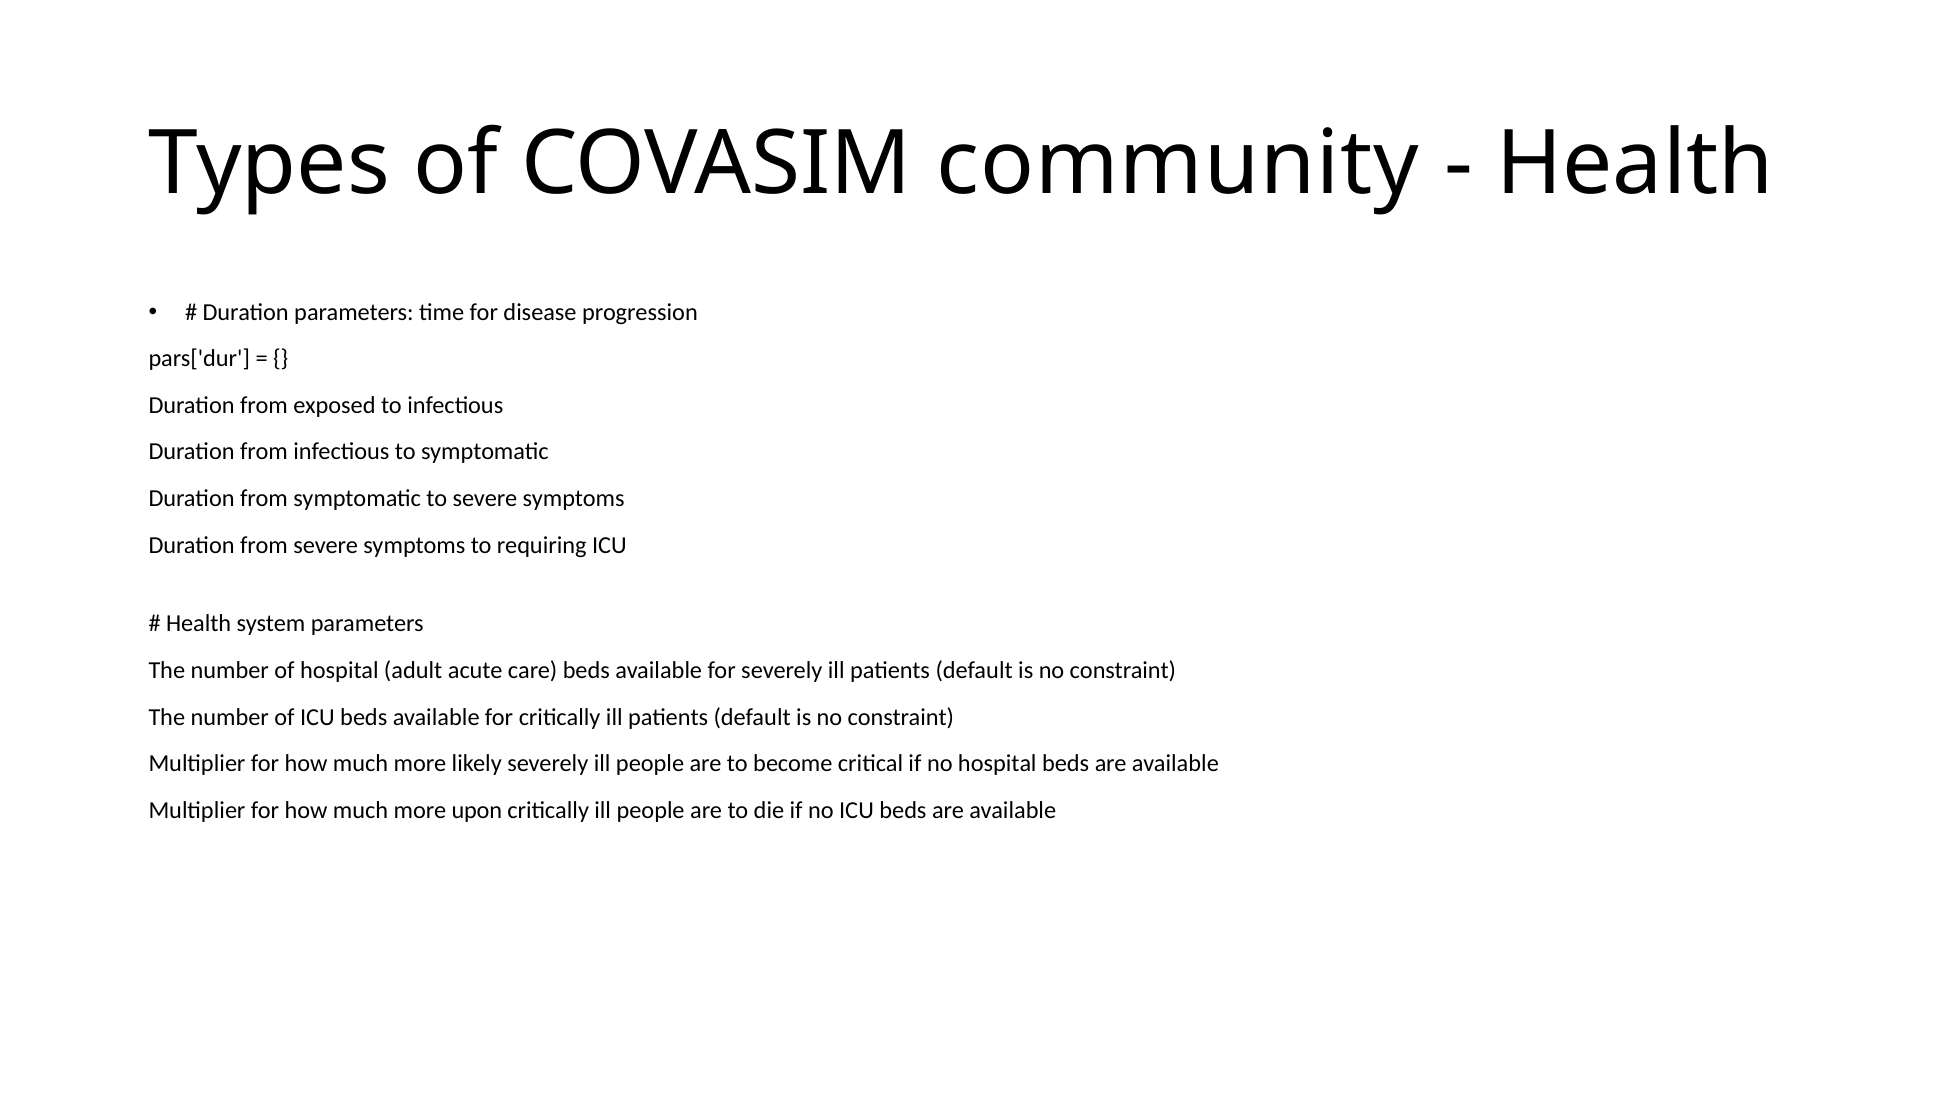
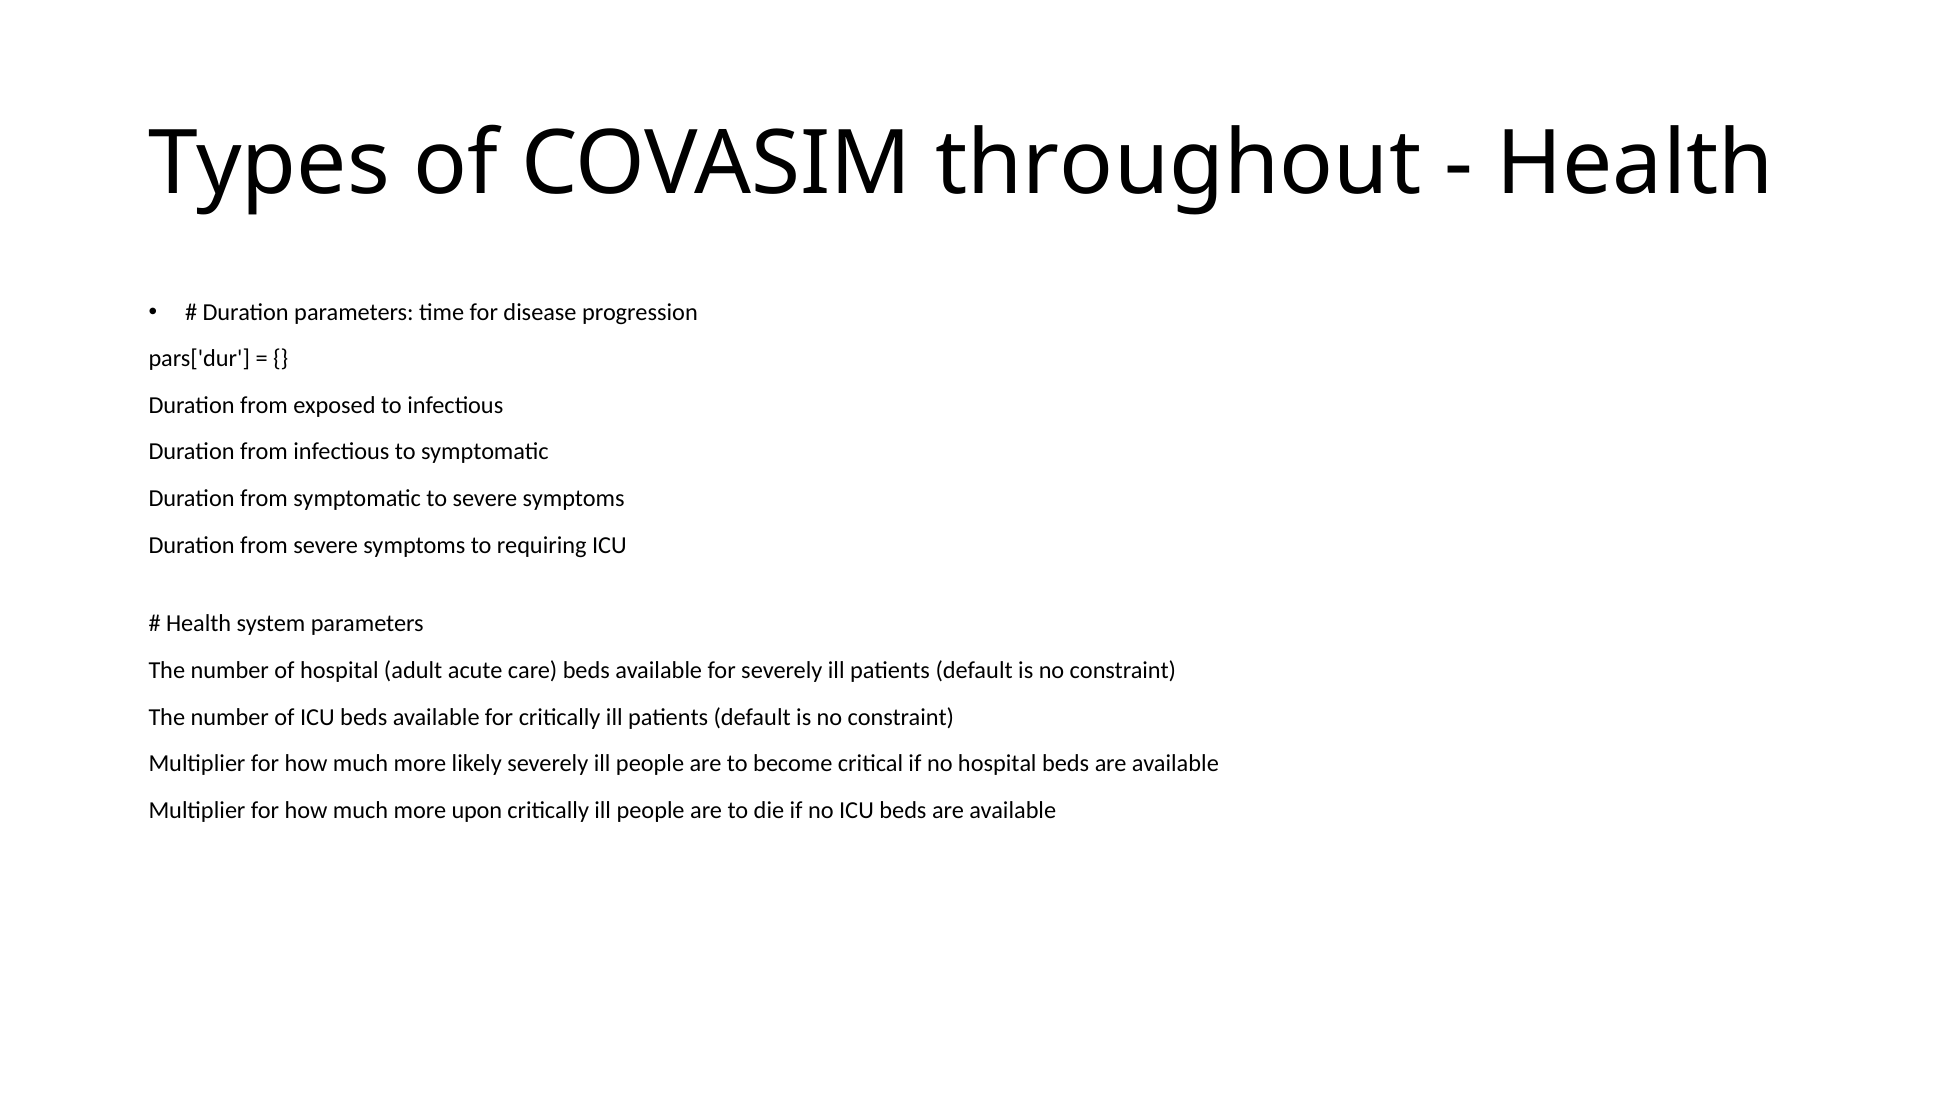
community: community -> throughout
